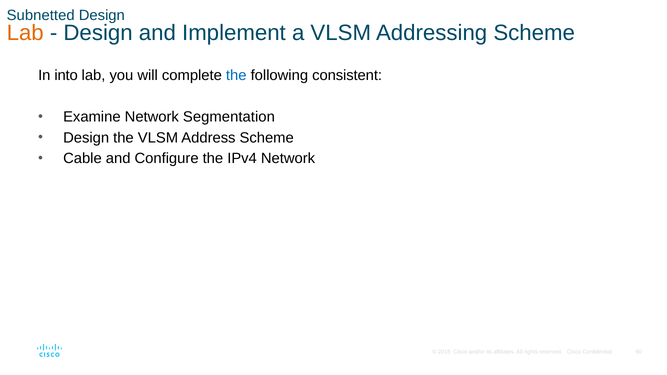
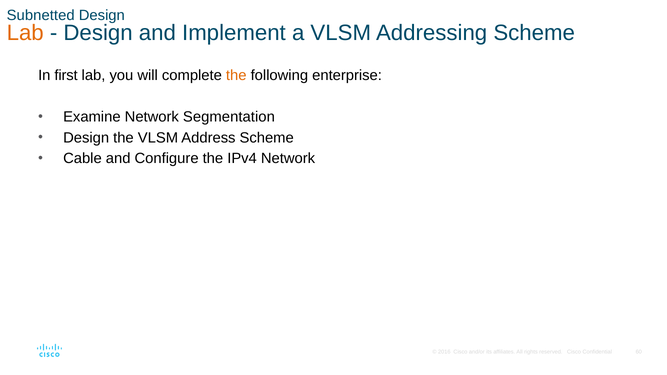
into: into -> first
the at (236, 76) colour: blue -> orange
consistent: consistent -> enterprise
